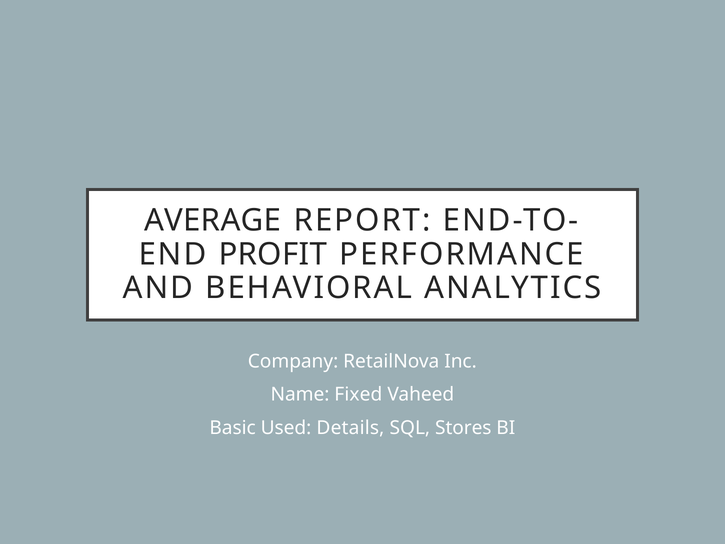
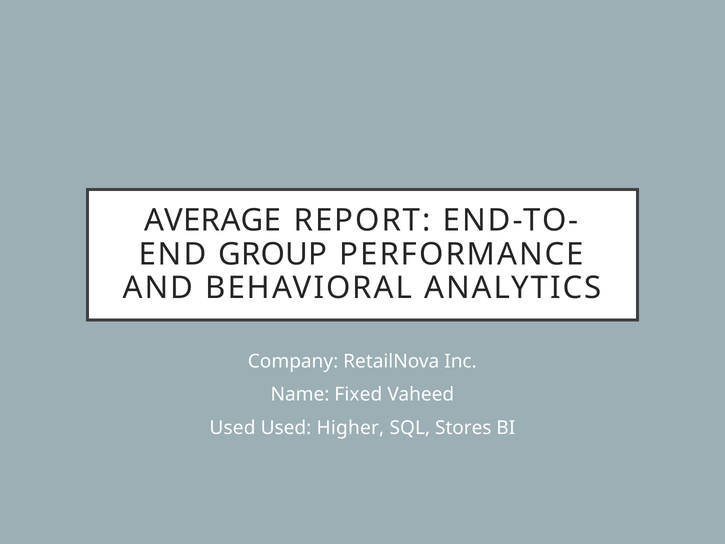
PROFIT: PROFIT -> GROUP
Basic at (233, 427): Basic -> Used
Details: Details -> Higher
